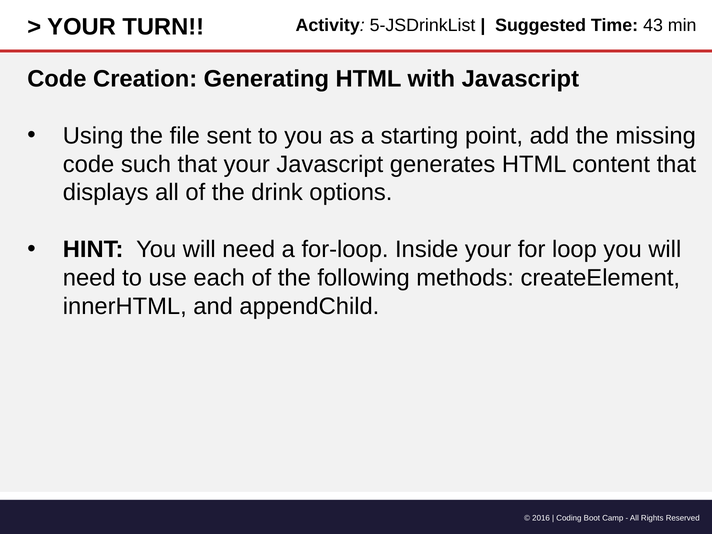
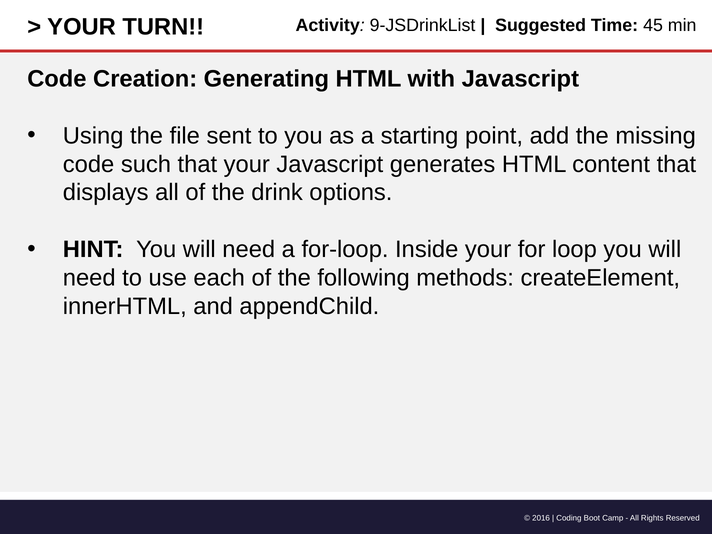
5-JSDrinkList: 5-JSDrinkList -> 9-JSDrinkList
43: 43 -> 45
